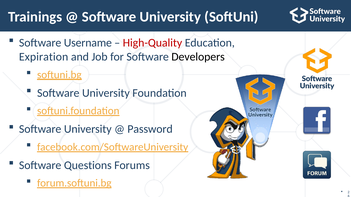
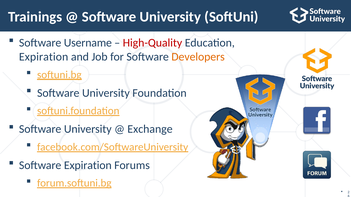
Developers colour: black -> orange
Password: Password -> Exchange
Software Questions: Questions -> Expiration
